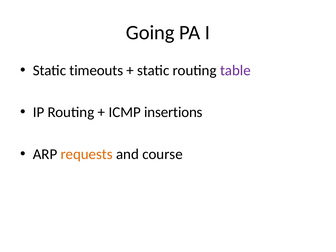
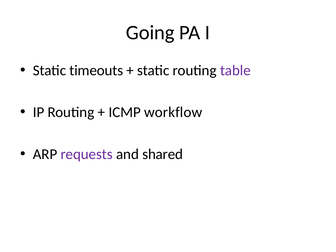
insertions: insertions -> workflow
requests colour: orange -> purple
course: course -> shared
